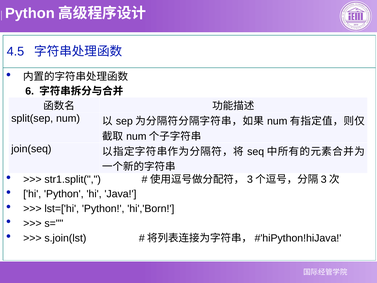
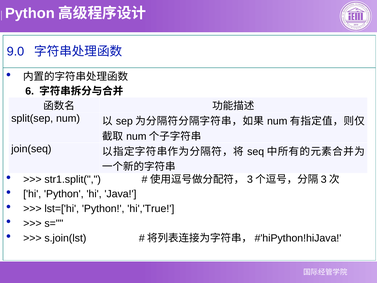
4.5: 4.5 -> 9.0
hi','Born: hi','Born -> hi','True
